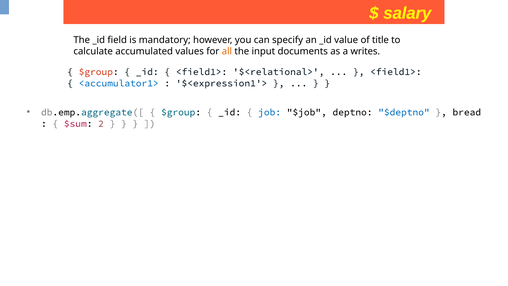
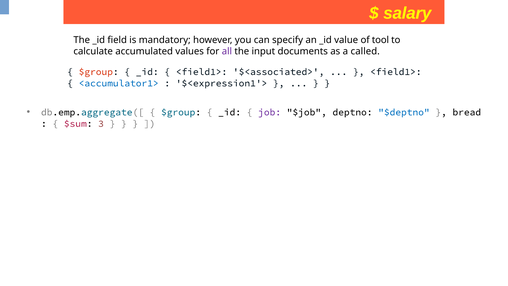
title: title -> tool
all colour: orange -> purple
writes: writes -> called
$<relational>: $<relational> -> $<associated>
job colour: blue -> purple
2: 2 -> 3
